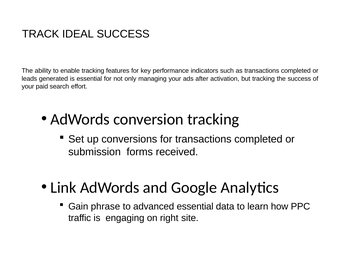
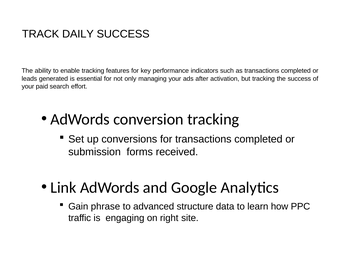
IDEAL: IDEAL -> DAILY
advanced essential: essential -> structure
